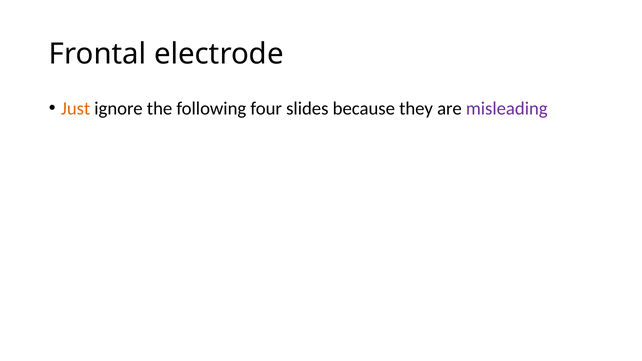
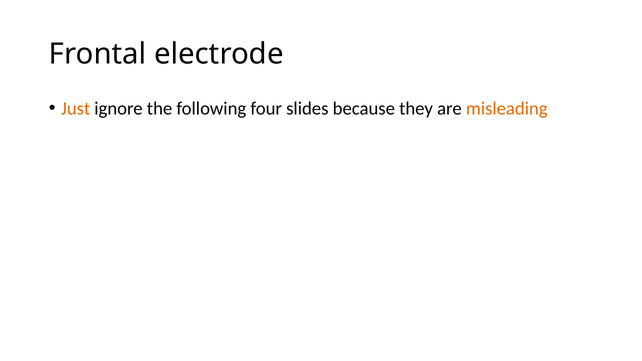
misleading colour: purple -> orange
